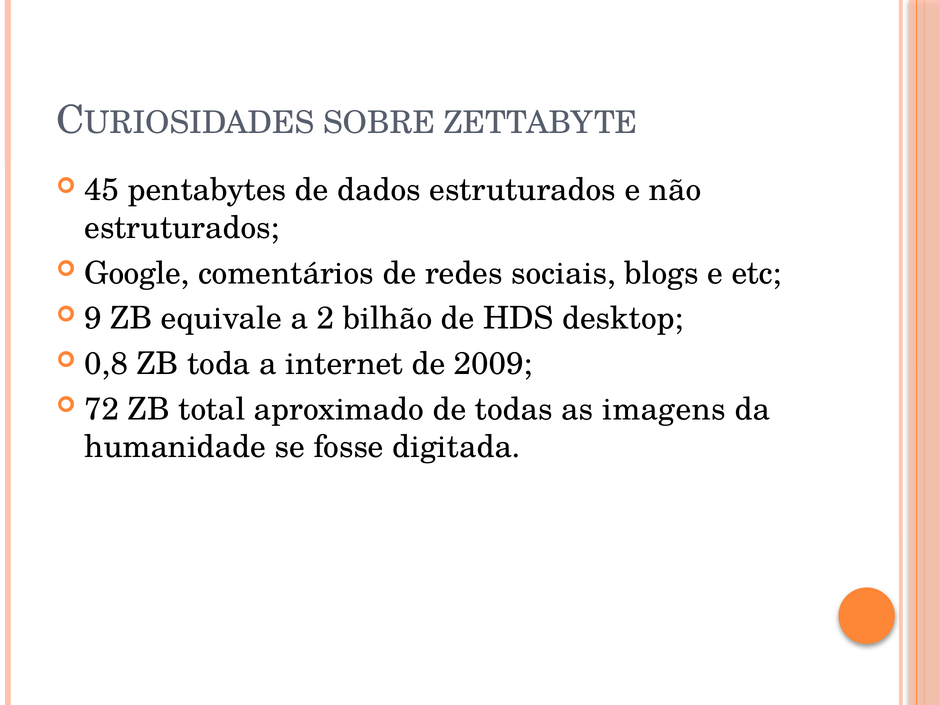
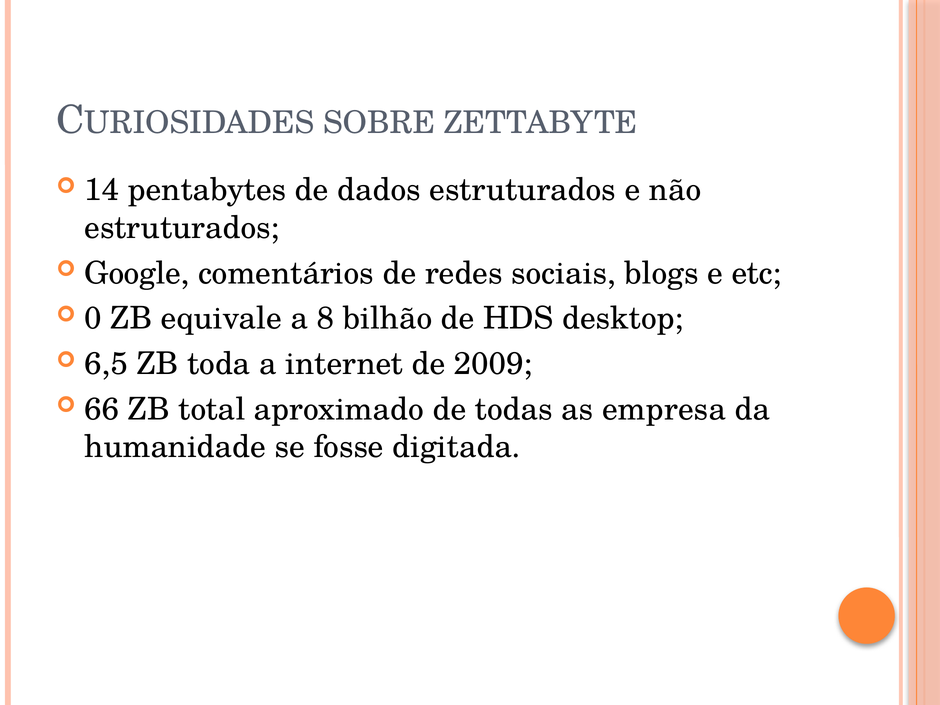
45: 45 -> 14
9: 9 -> 0
2: 2 -> 8
0,8: 0,8 -> 6,5
72: 72 -> 66
imagens: imagens -> empresa
